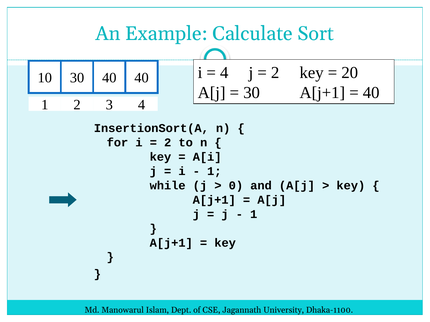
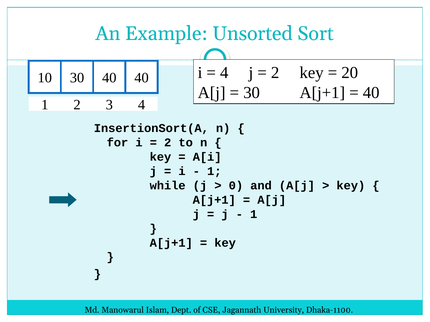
Calculate: Calculate -> Unsorted
